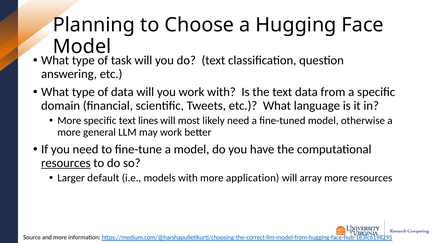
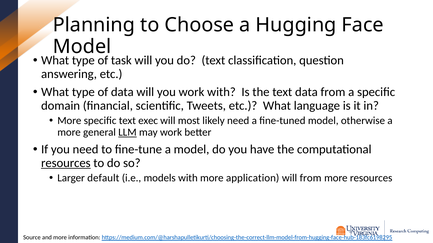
lines: lines -> exec
LLM underline: none -> present
will array: array -> from
